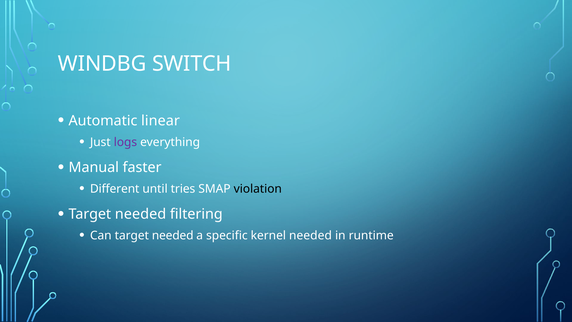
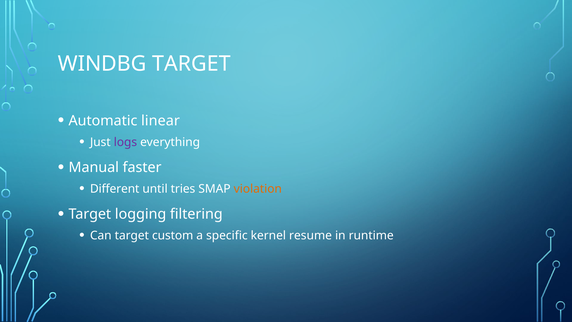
WINDBG SWITCH: SWITCH -> TARGET
violation colour: black -> orange
needed at (141, 214): needed -> logging
Can target needed: needed -> custom
kernel needed: needed -> resume
